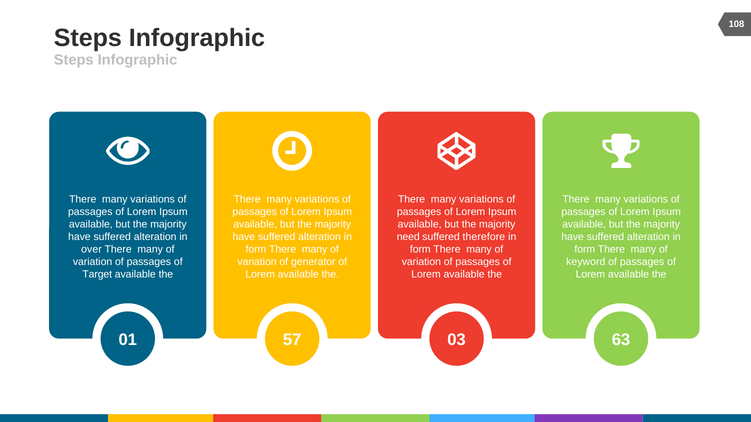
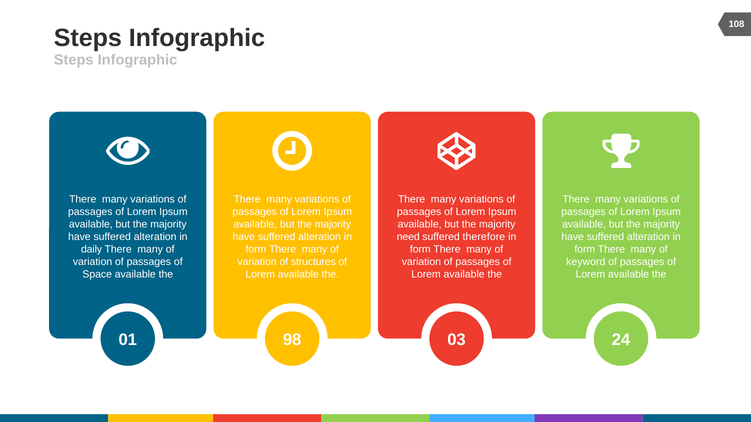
over: over -> daily
generator: generator -> structures
Target: Target -> Space
57: 57 -> 98
63: 63 -> 24
